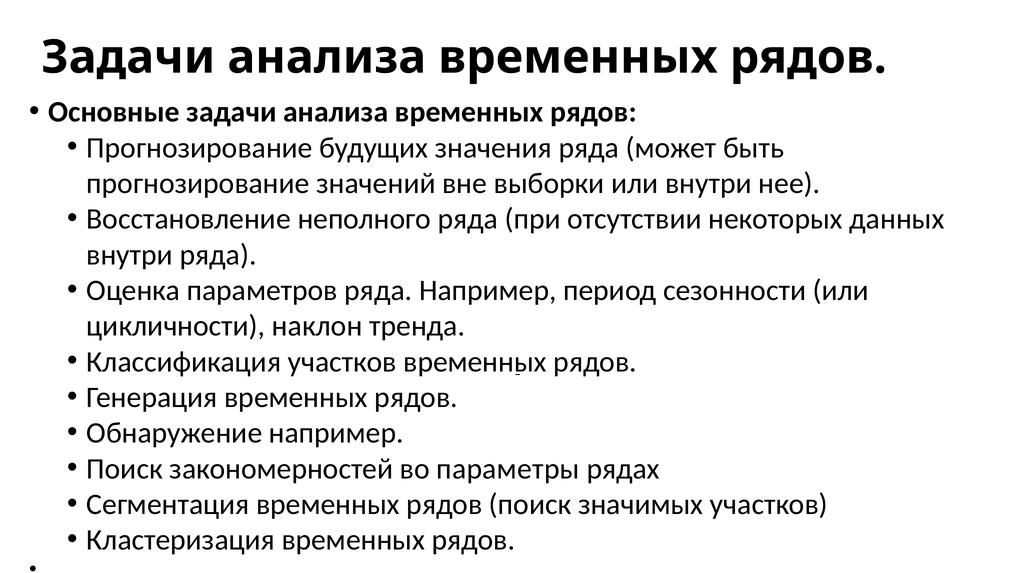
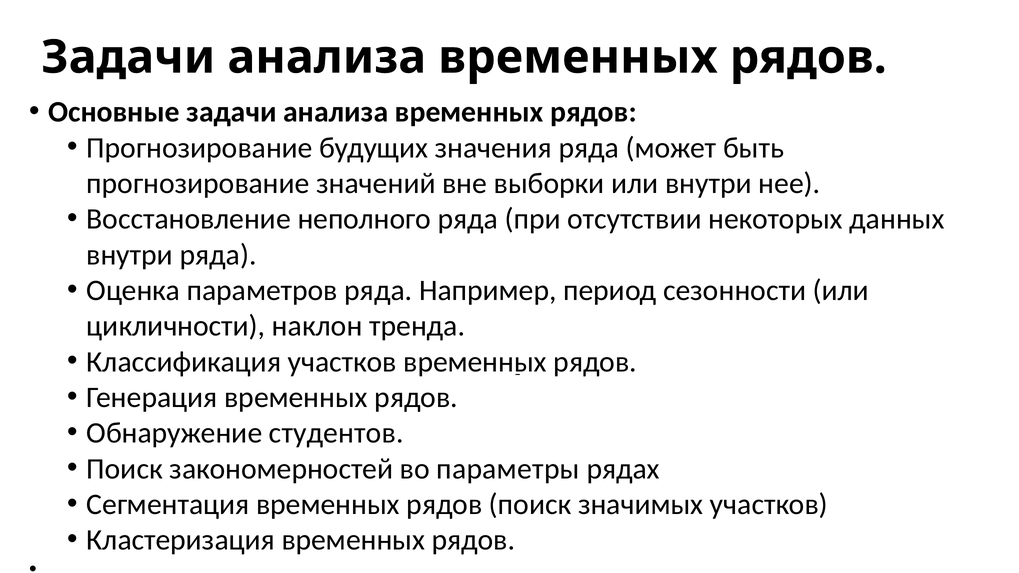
Обнаружение например: например -> студентов
